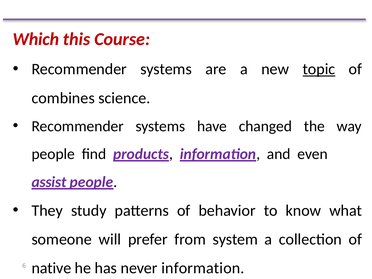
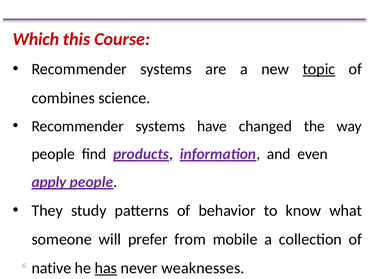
assist: assist -> apply
system: system -> mobile
has underline: none -> present
never information: information -> weaknesses
